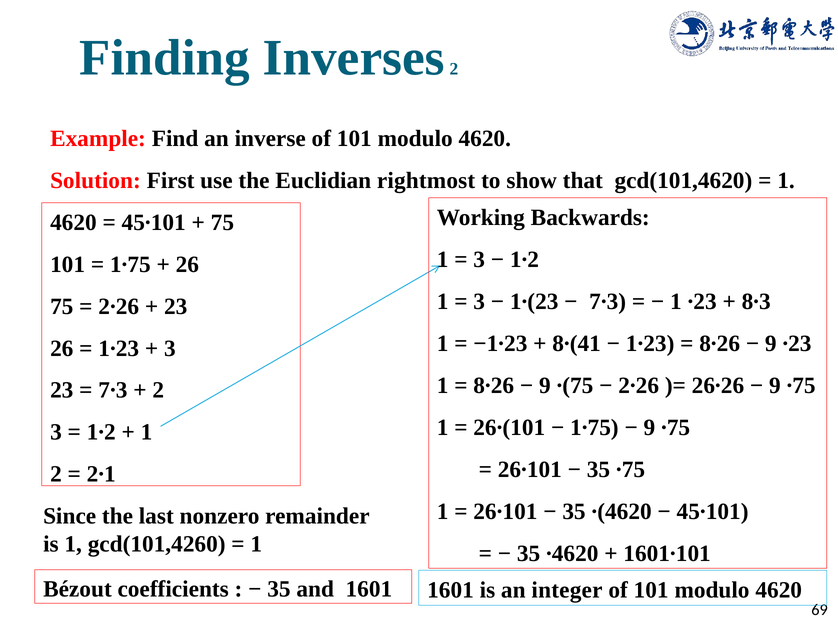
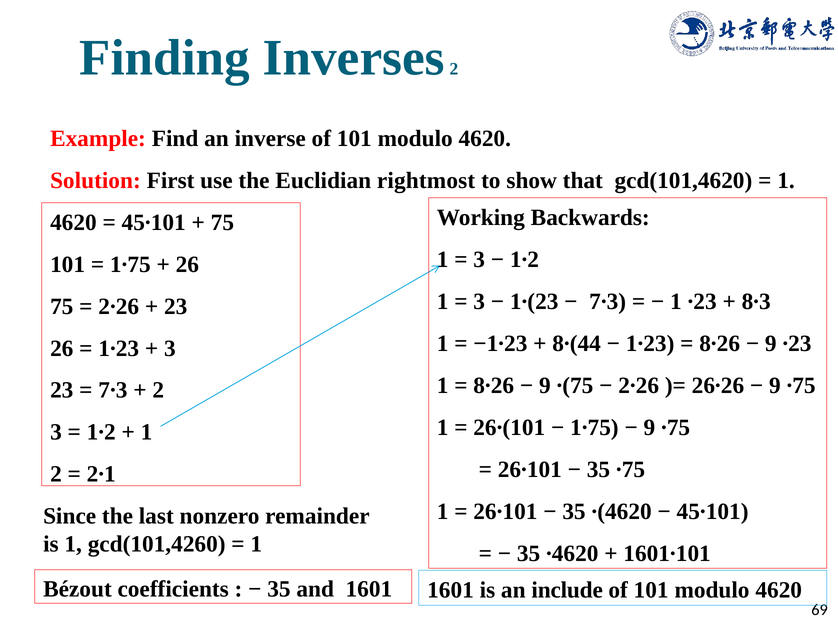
8∙(41: 8∙(41 -> 8∙(44
integer: integer -> include
